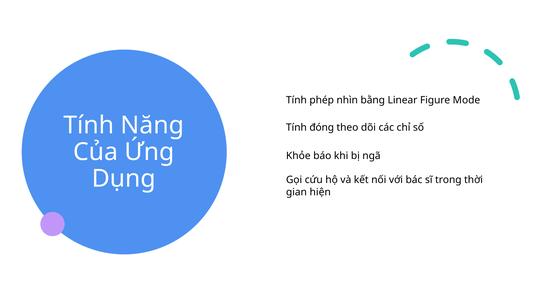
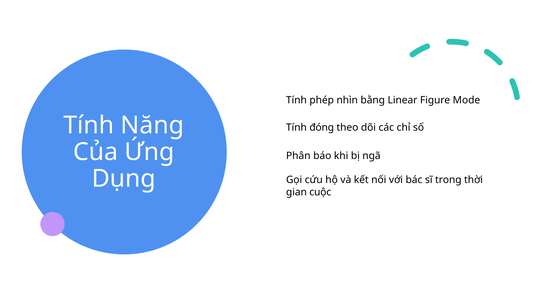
Khỏe: Khỏe -> Phân
hiện: hiện -> cuộc
